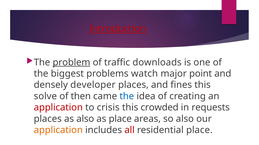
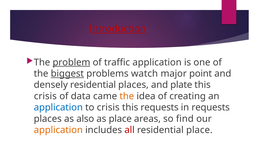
traffic downloads: downloads -> application
biggest underline: none -> present
densely developer: developer -> residential
fines: fines -> plate
solve at (45, 97): solve -> crisis
then: then -> data
the at (127, 97) colour: blue -> orange
application at (58, 108) colour: red -> blue
this crowded: crowded -> requests
so also: also -> find
